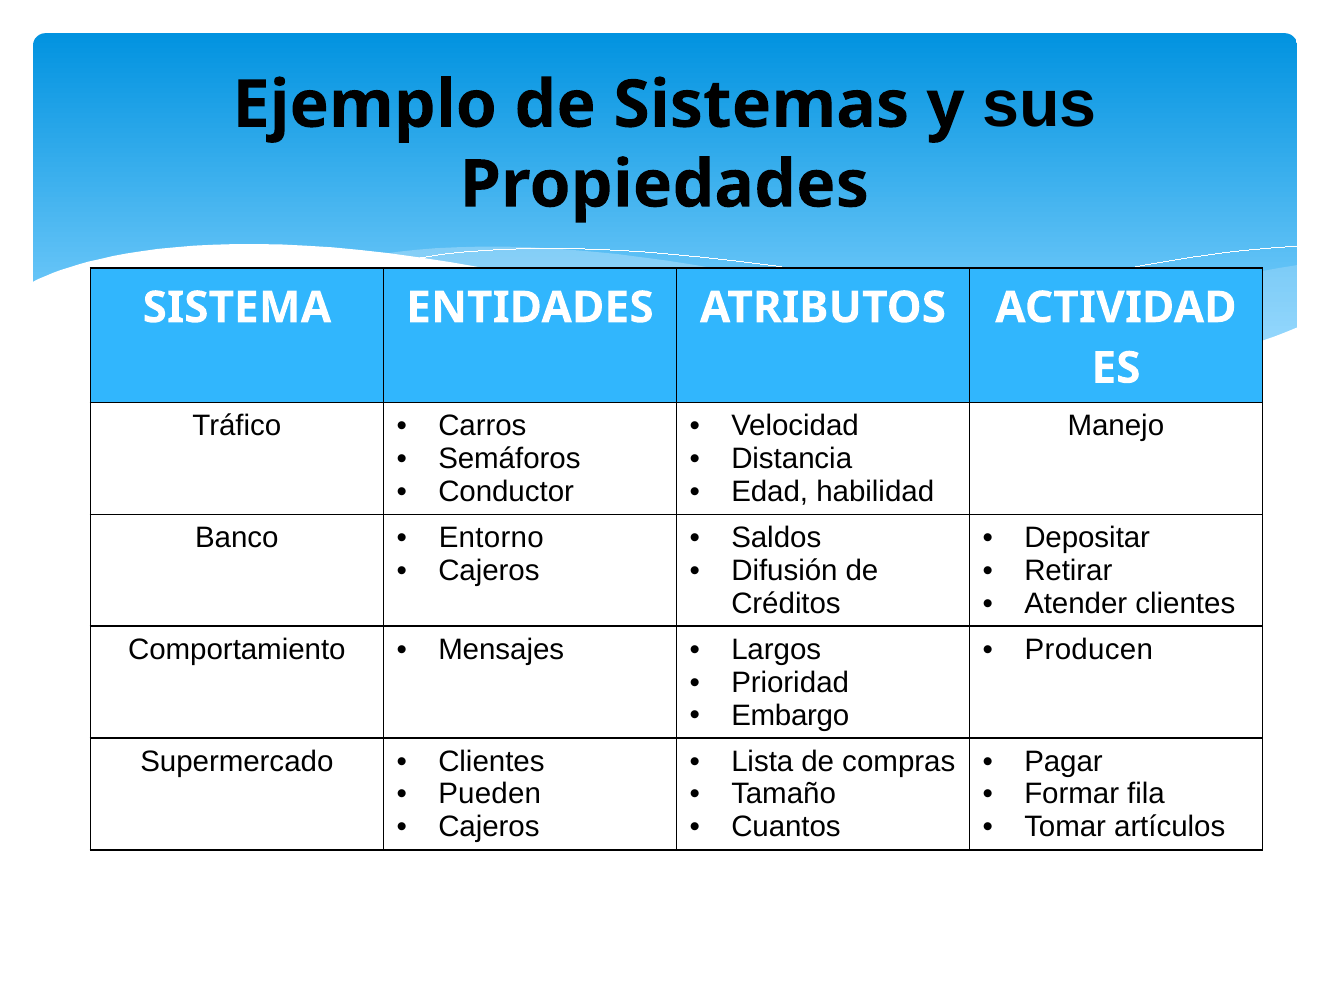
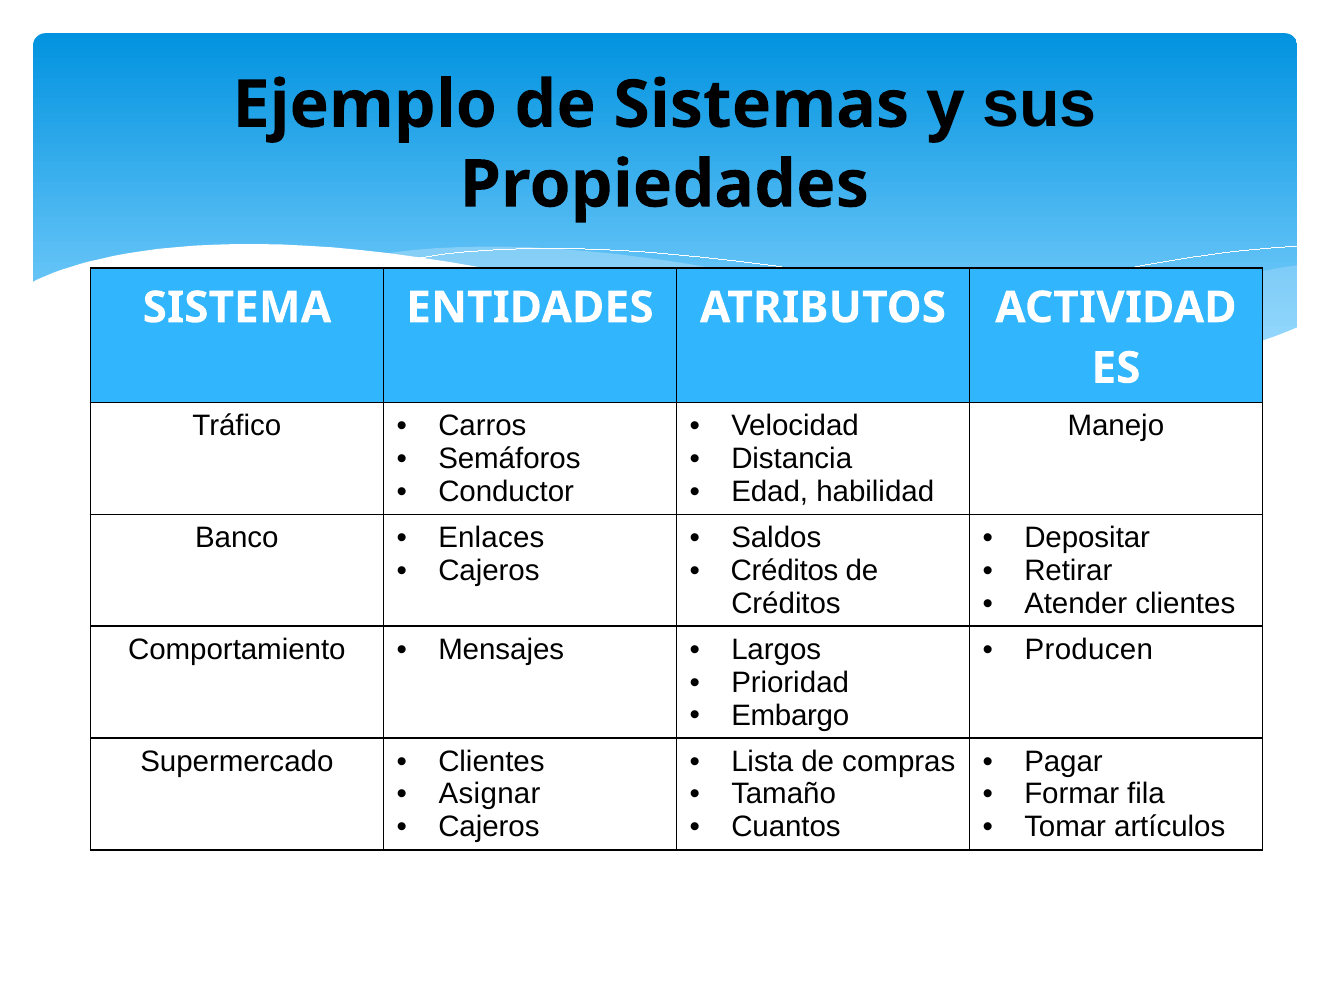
Entorno: Entorno -> Enlaces
Difusión at (784, 571): Difusión -> Créditos
Pueden: Pueden -> Asignar
